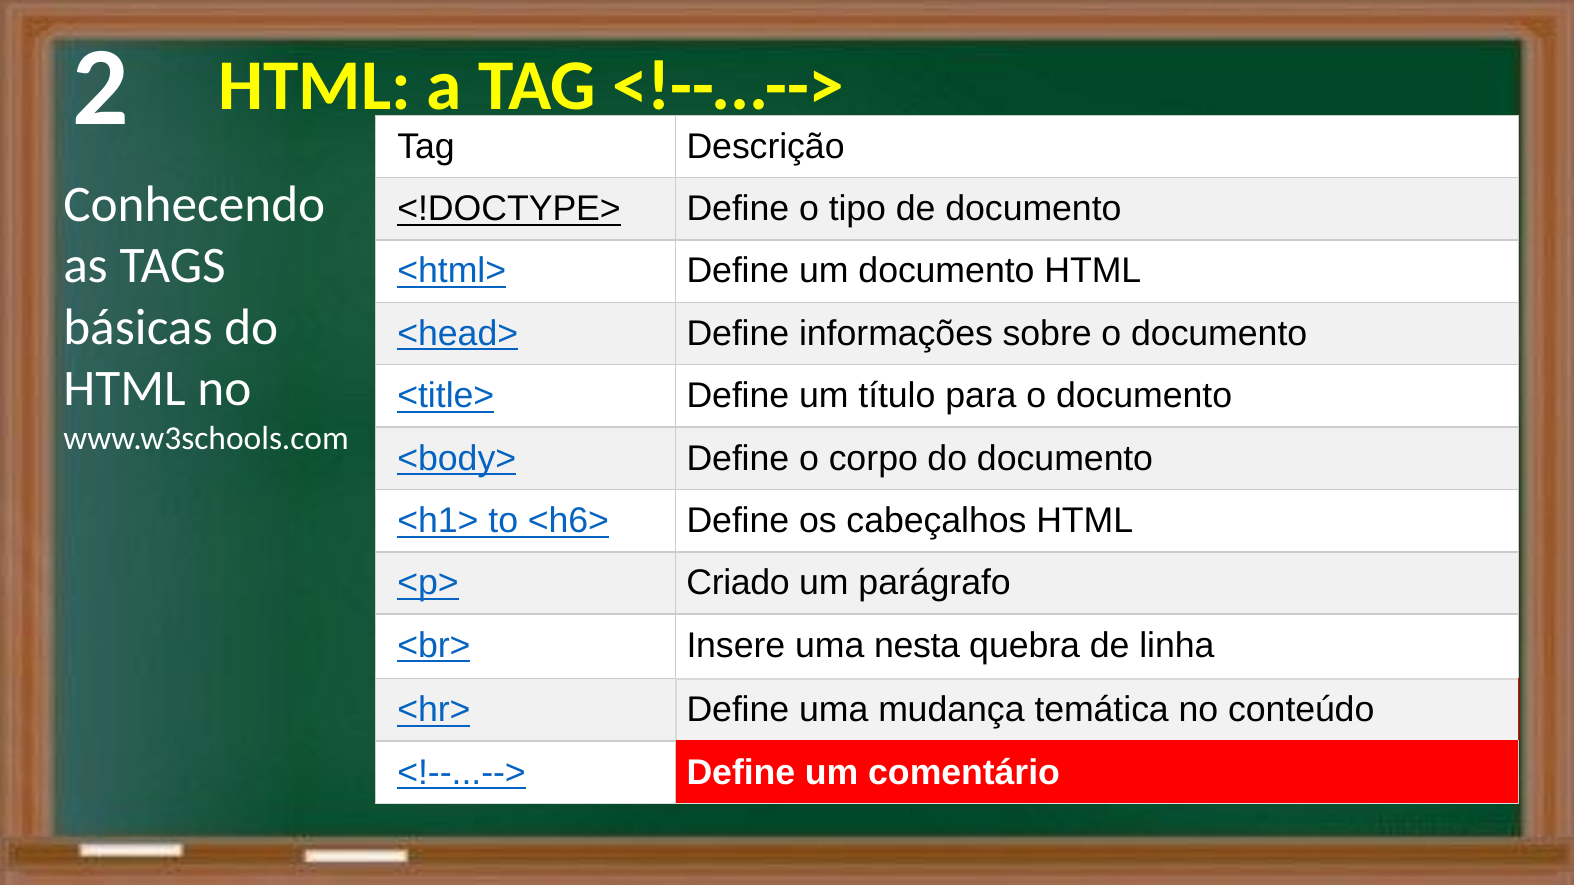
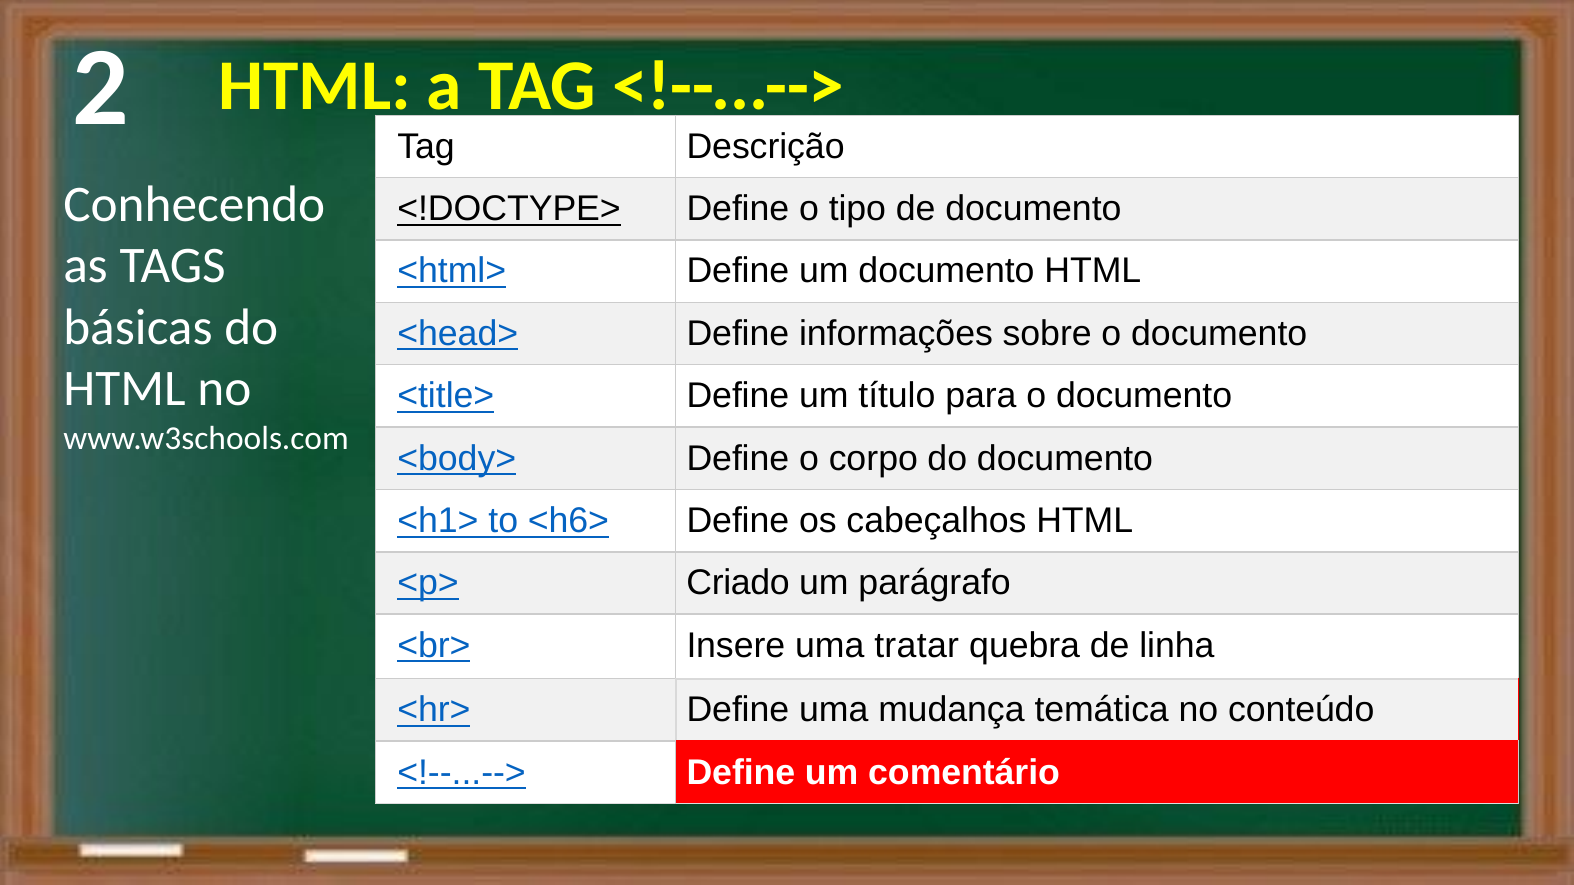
nesta: nesta -> tratar
